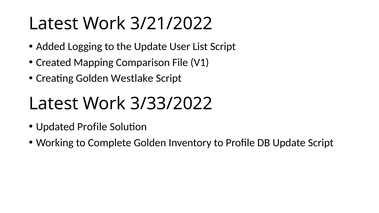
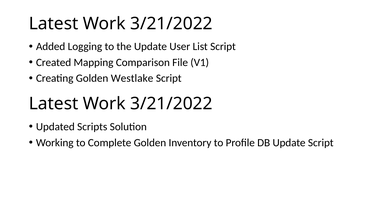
3/33/2022 at (171, 104): 3/33/2022 -> 3/21/2022
Updated Profile: Profile -> Scripts
